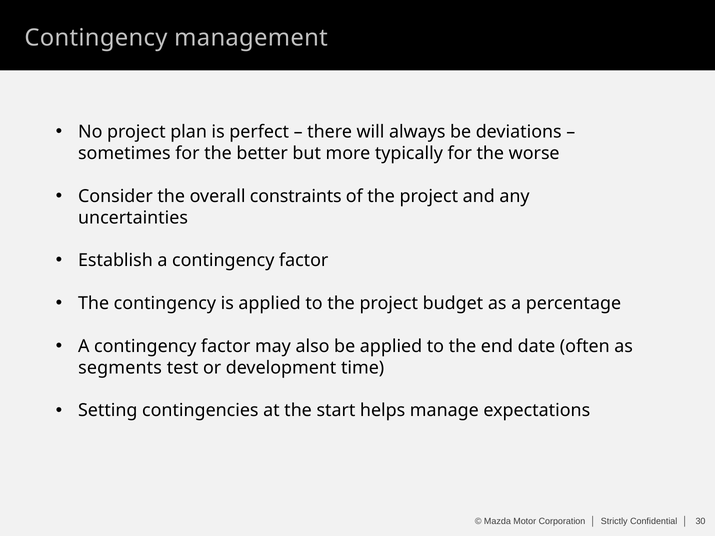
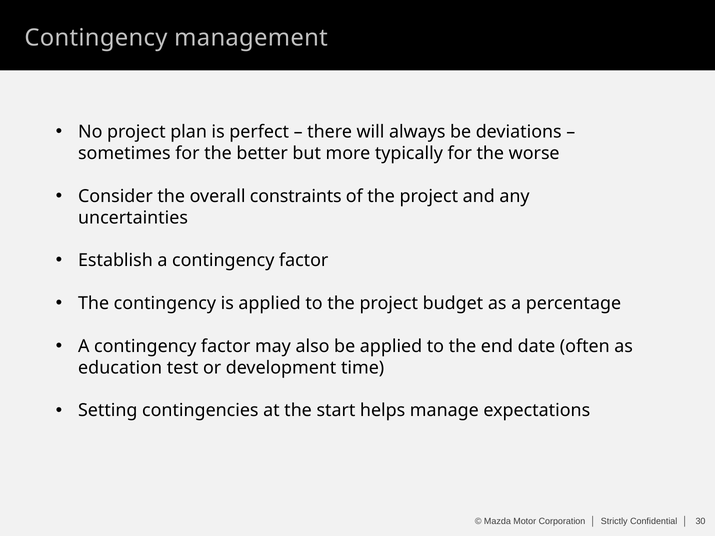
segments: segments -> education
